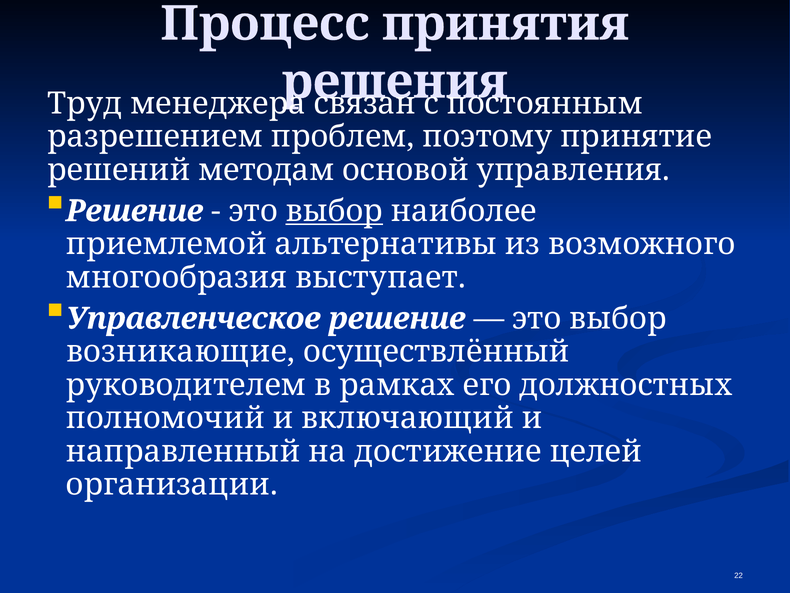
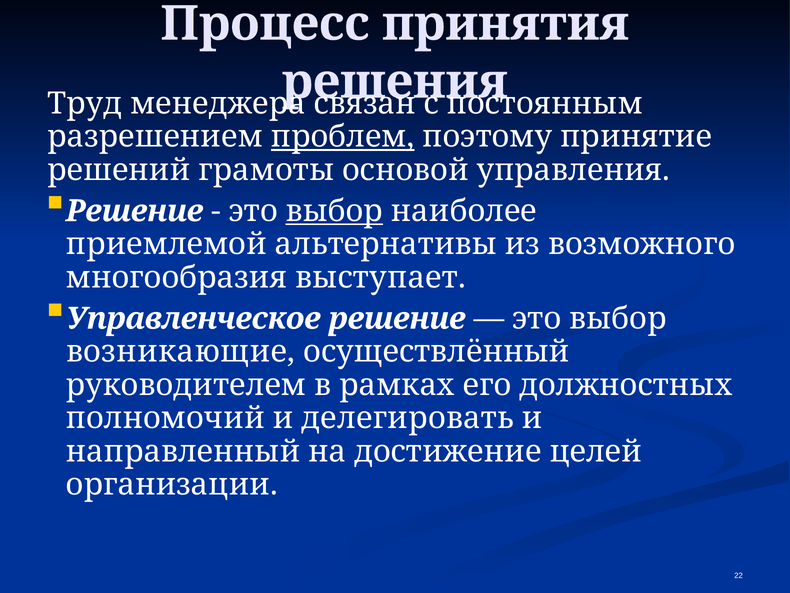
проблем underline: none -> present
методам: методам -> грамоты
включающий: включающий -> делегировать
